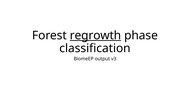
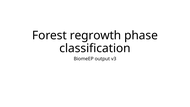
regrowth underline: present -> none
